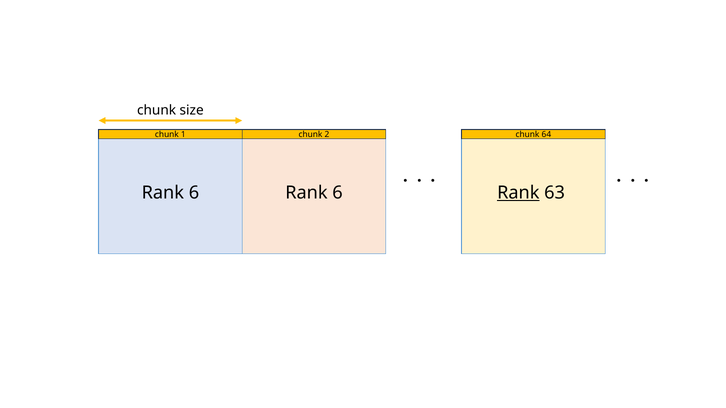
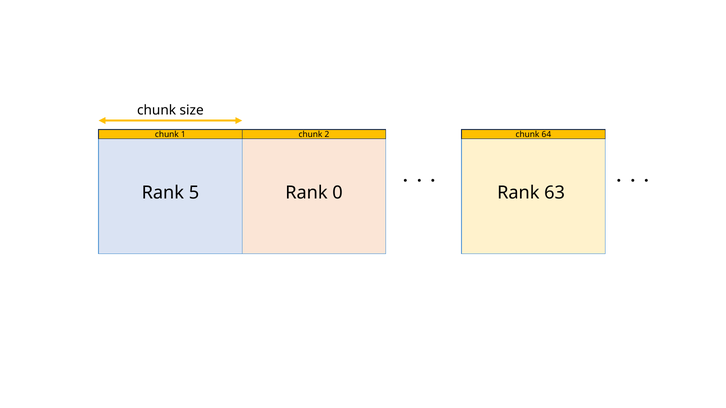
6 at (194, 193): 6 -> 5
6 at (338, 193): 6 -> 0
Rank at (518, 193) underline: present -> none
